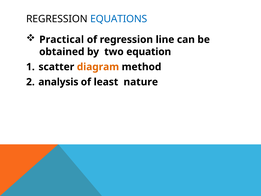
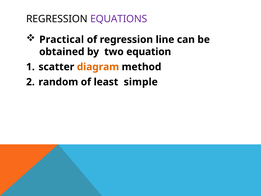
EQUATIONS colour: blue -> purple
analysis: analysis -> random
nature: nature -> simple
